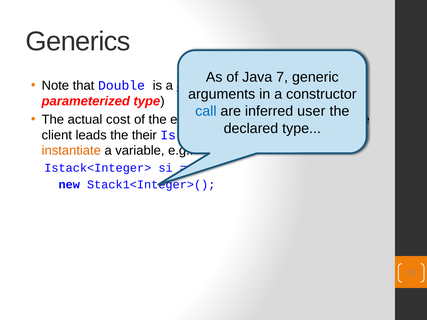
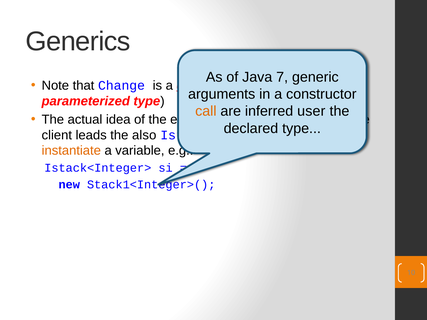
Double: Double -> Change
call colour: blue -> orange
cost: cost -> idea
the their: their -> also
